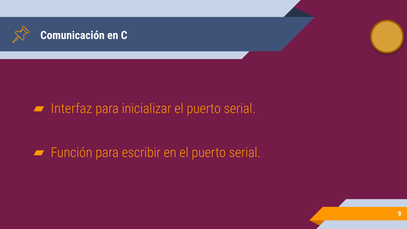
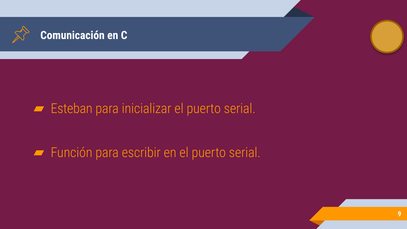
Interfaz: Interfaz -> Esteban
